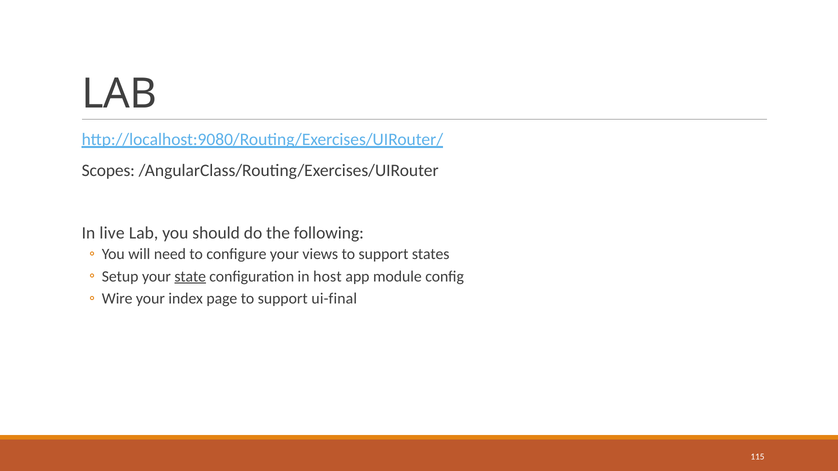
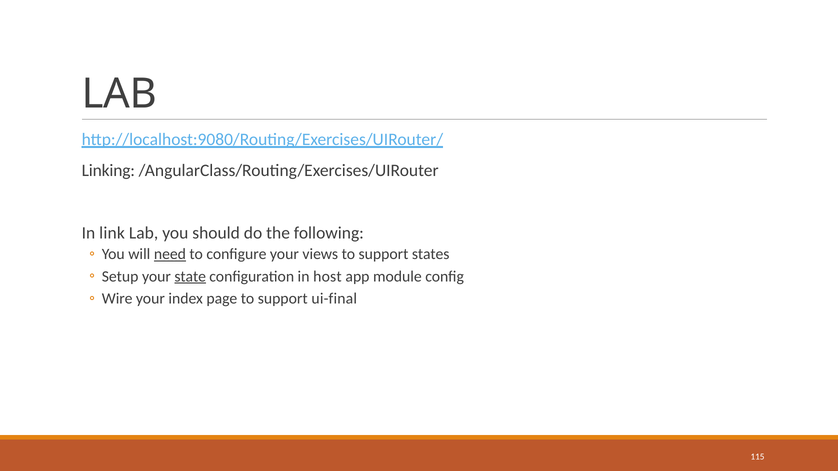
Scopes: Scopes -> Linking
live: live -> link
need underline: none -> present
